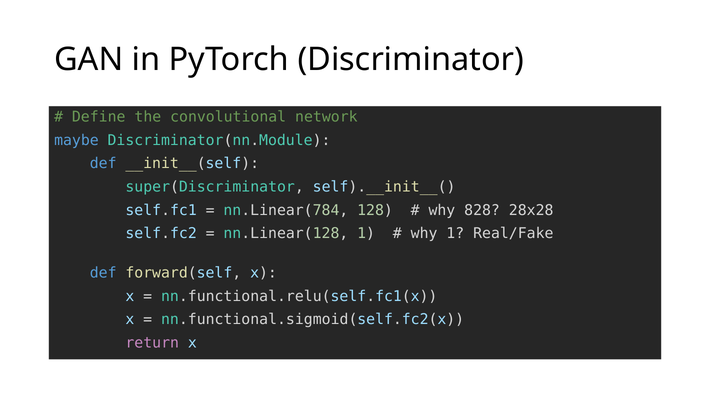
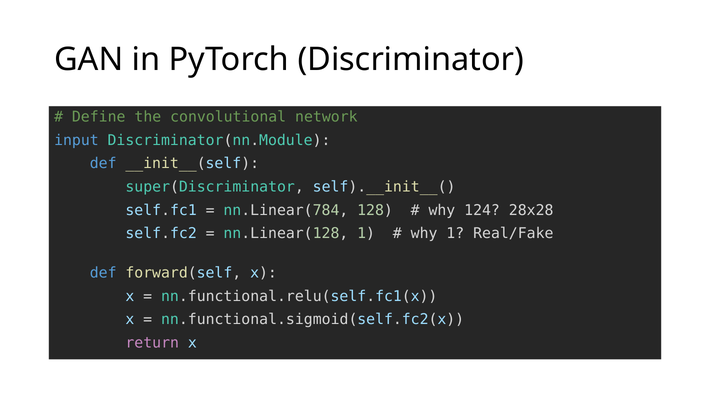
maybe: maybe -> input
828: 828 -> 124
